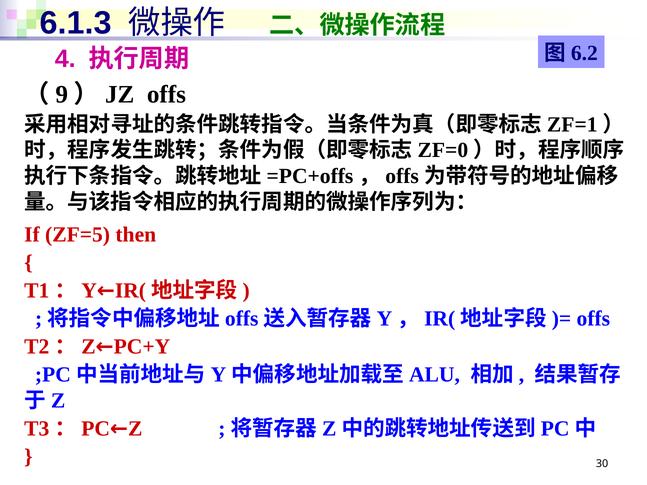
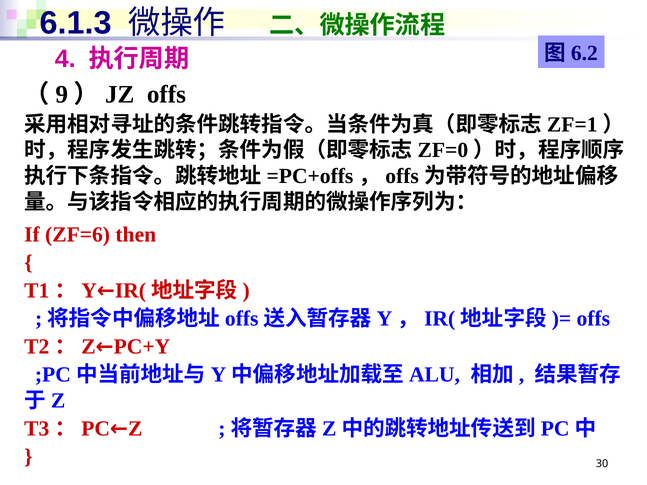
ZF=5: ZF=5 -> ZF=6
